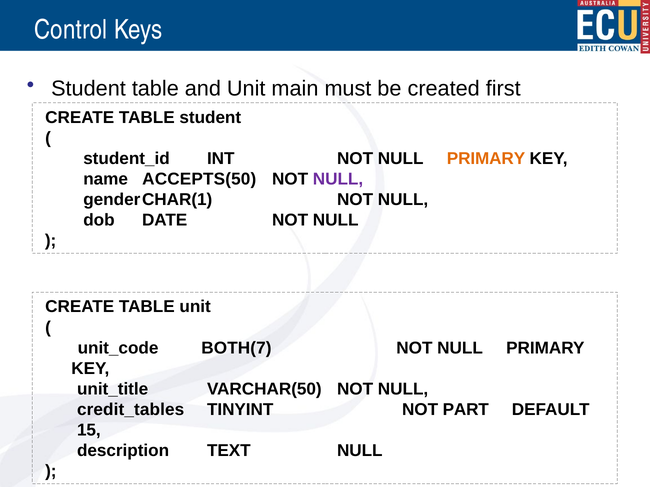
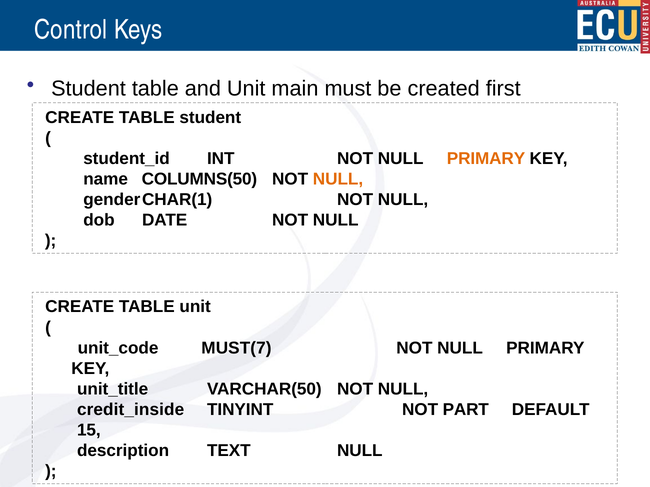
ACCEPTS(50: ACCEPTS(50 -> COLUMNS(50
NULL at (338, 179) colour: purple -> orange
BOTH(7: BOTH(7 -> MUST(7
credit_tables: credit_tables -> credit_inside
